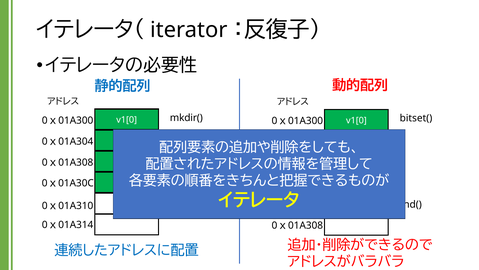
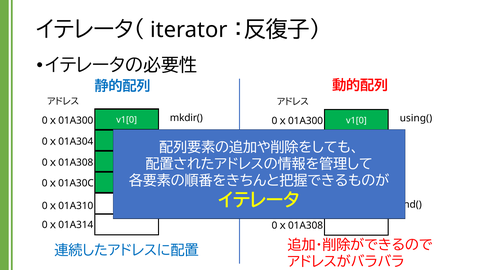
bitset(: bitset( -> using(
